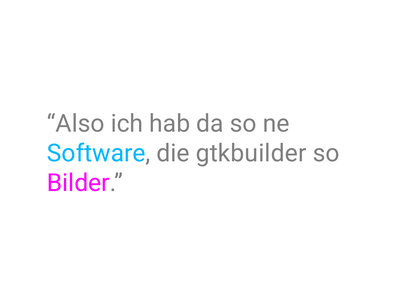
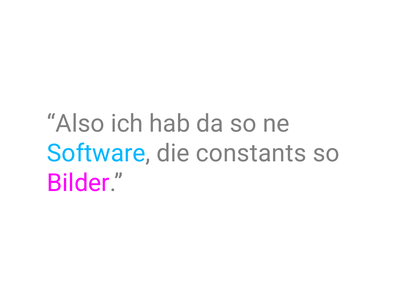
gtkbuilder: gtkbuilder -> constants
